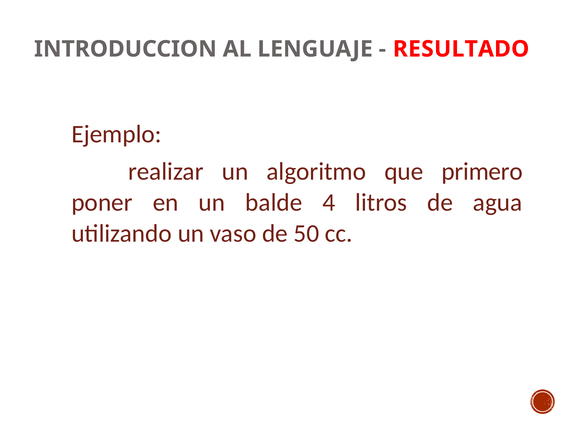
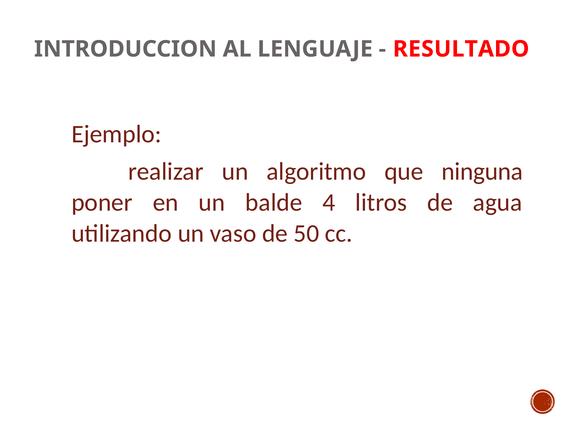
primero: primero -> ninguna
